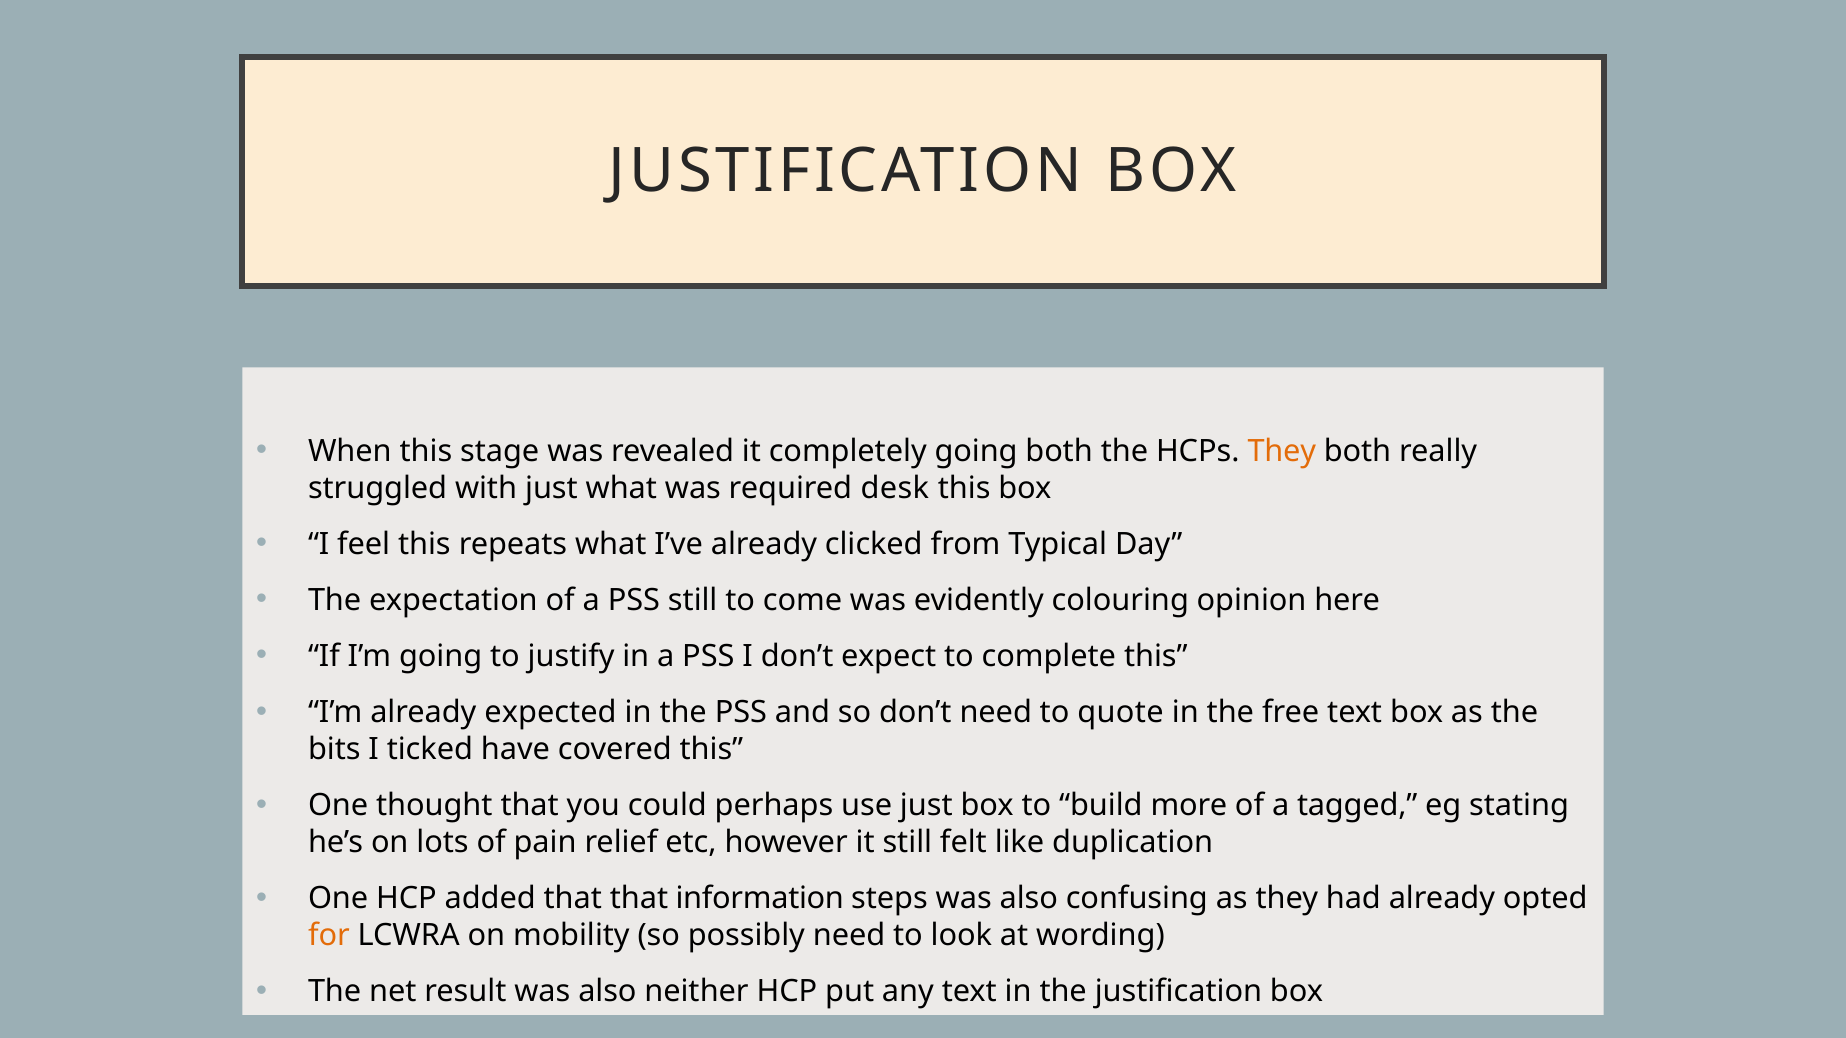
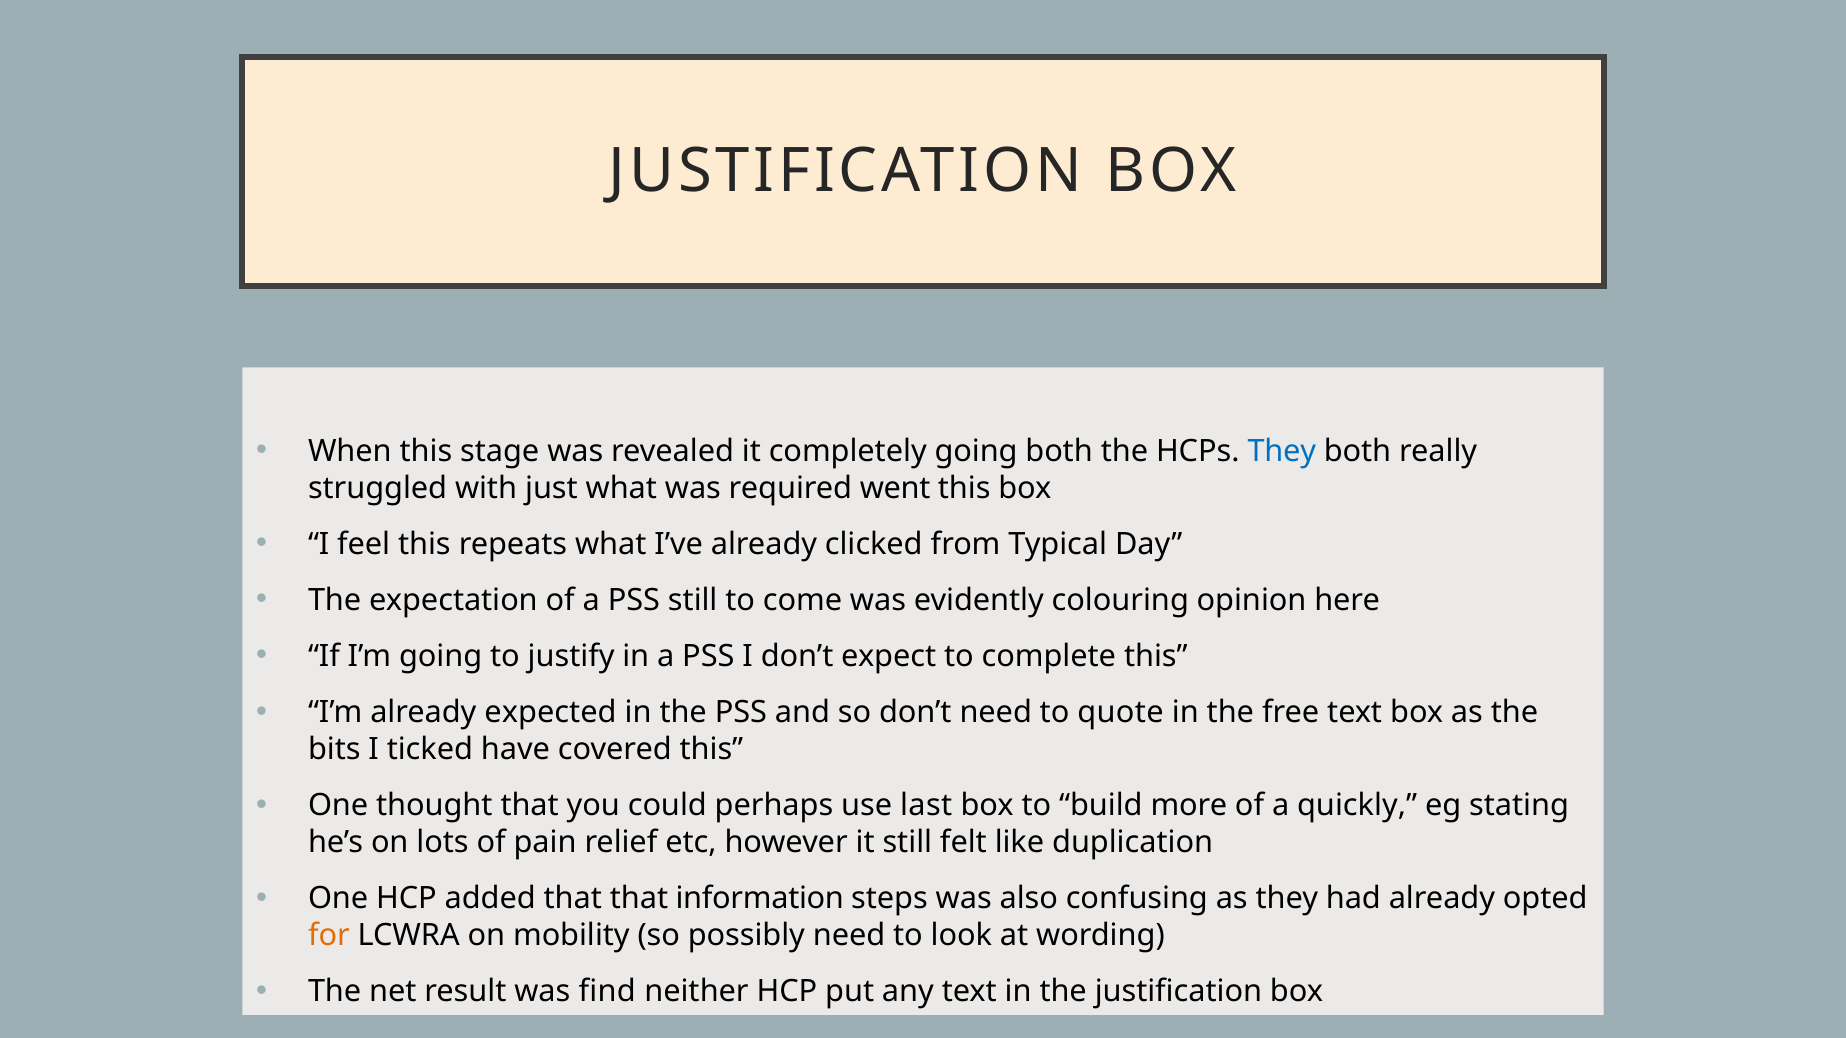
They at (1282, 451) colour: orange -> blue
desk: desk -> went
use just: just -> last
tagged: tagged -> quickly
result was also: also -> find
